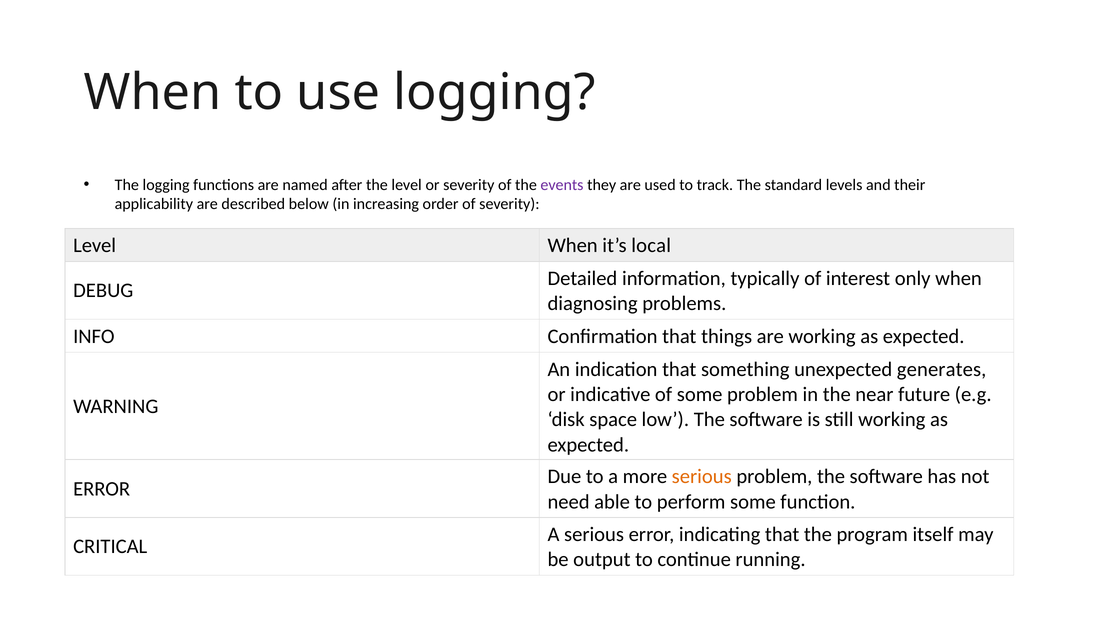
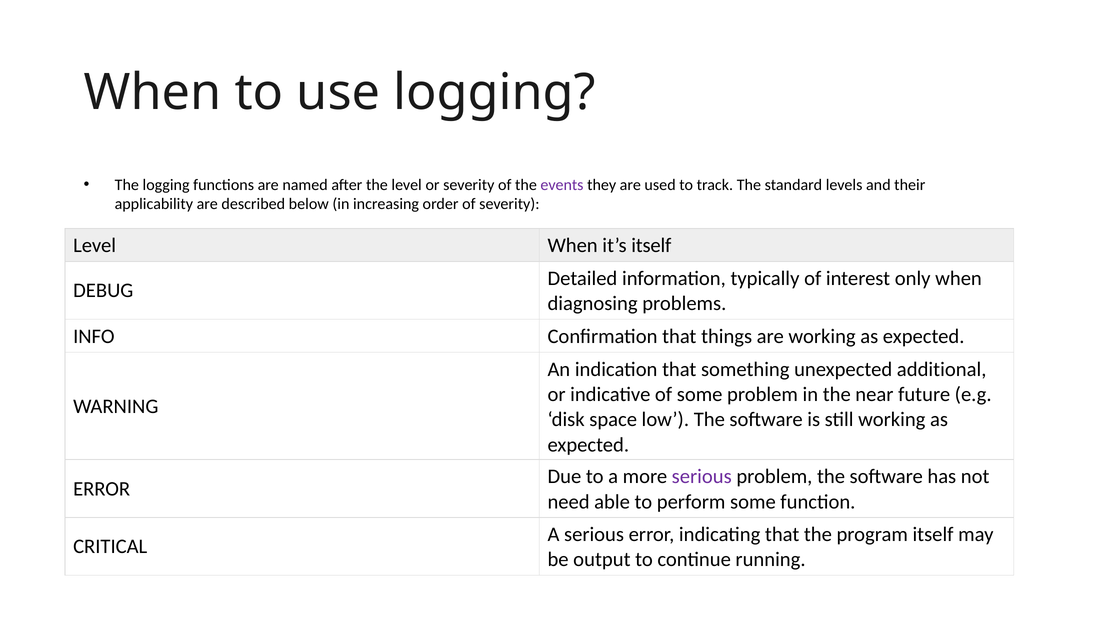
it’s local: local -> itself
generates: generates -> additional
serious at (702, 476) colour: orange -> purple
